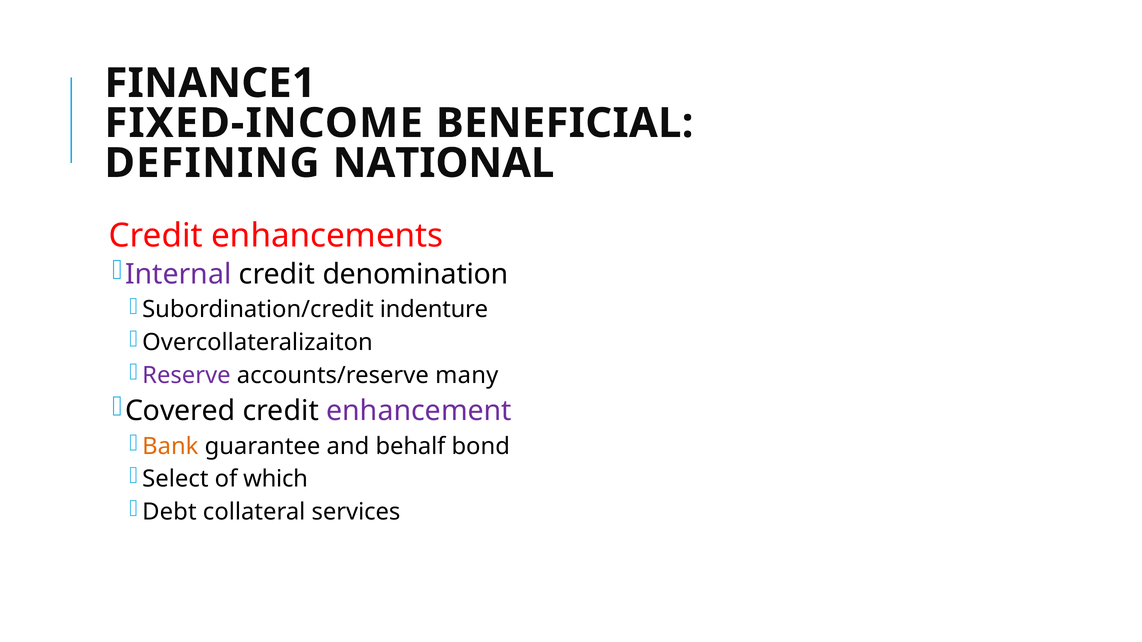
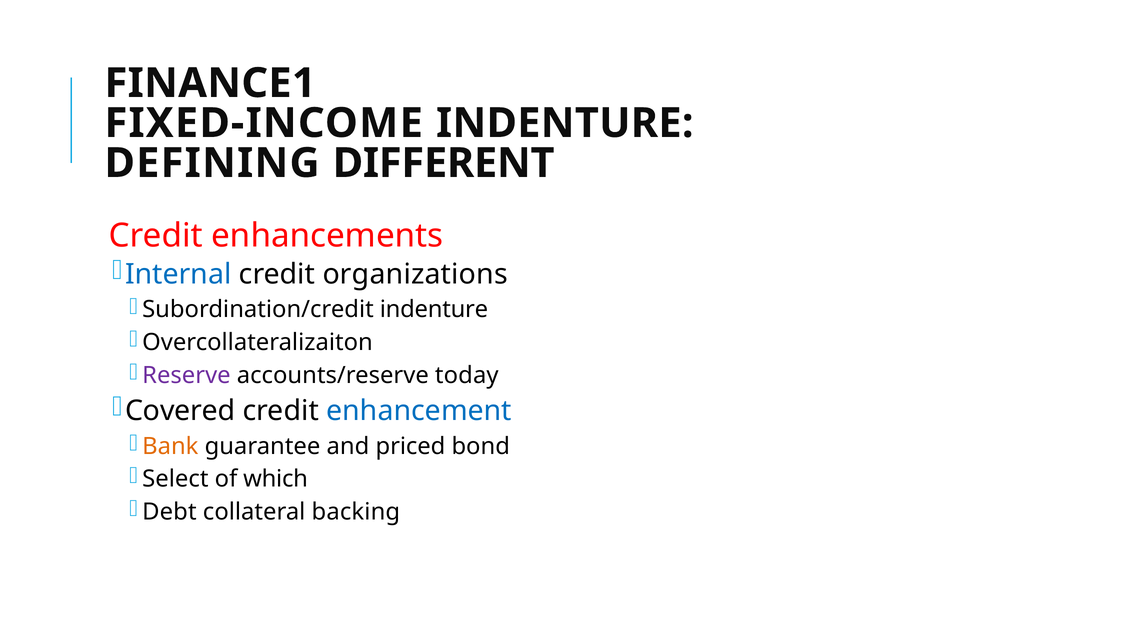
FIXED-INCOME BENEFICIAL: BENEFICIAL -> INDENTURE
NATIONAL: NATIONAL -> DIFFERENT
Internal colour: purple -> blue
denomination: denomination -> organizations
many: many -> today
enhancement colour: purple -> blue
behalf: behalf -> priced
services: services -> backing
